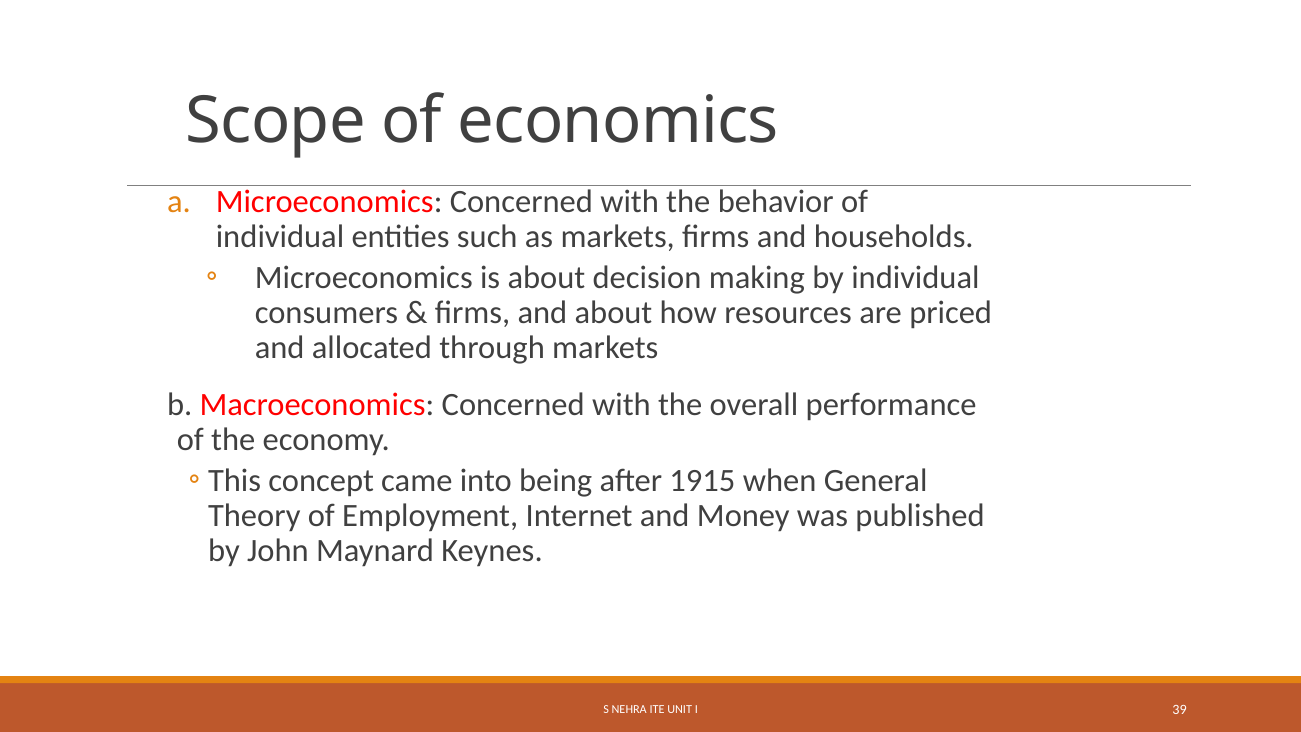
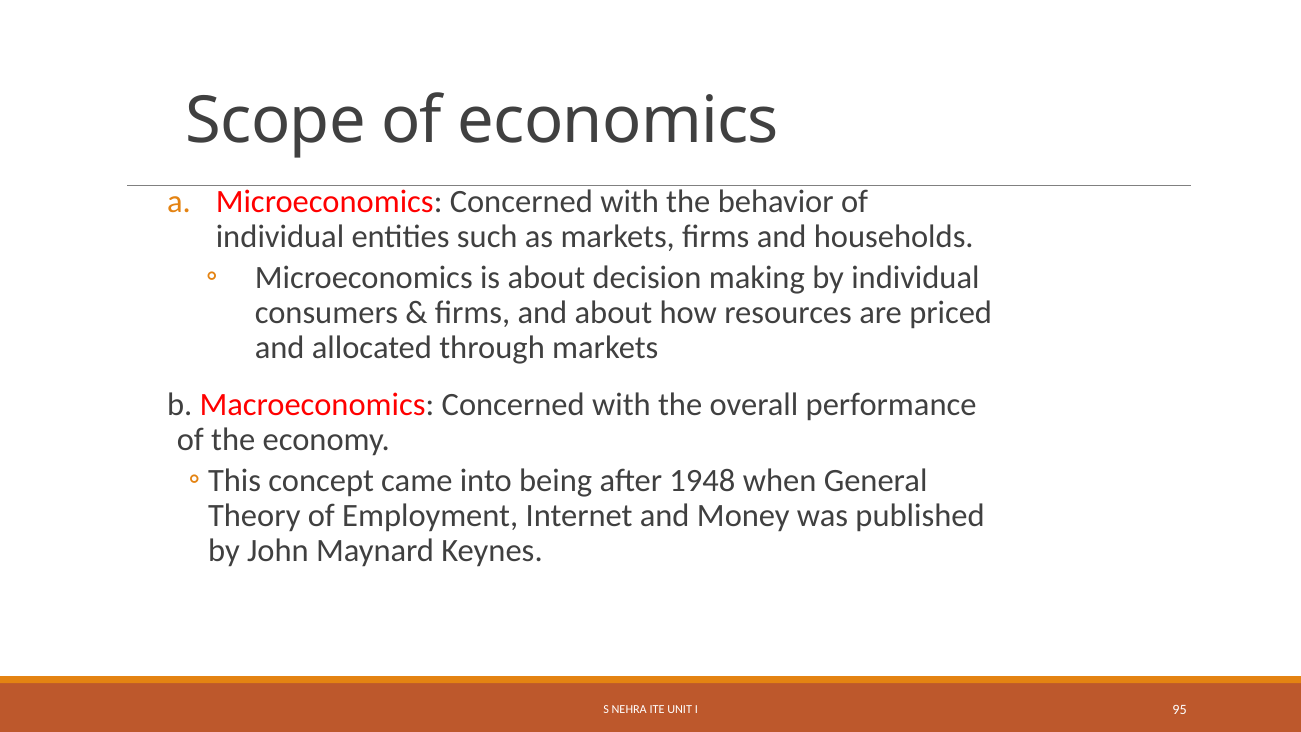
1915: 1915 -> 1948
39: 39 -> 95
